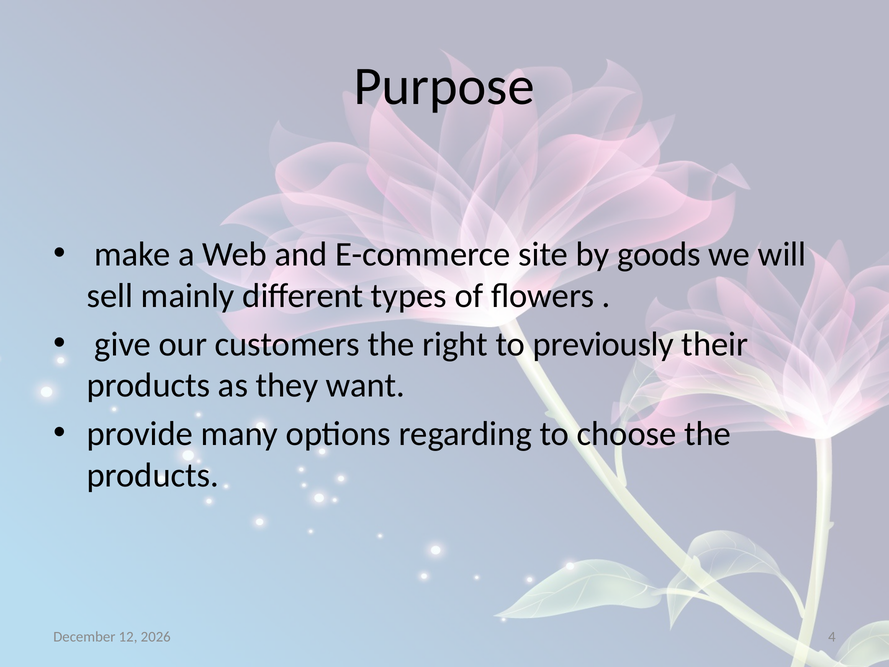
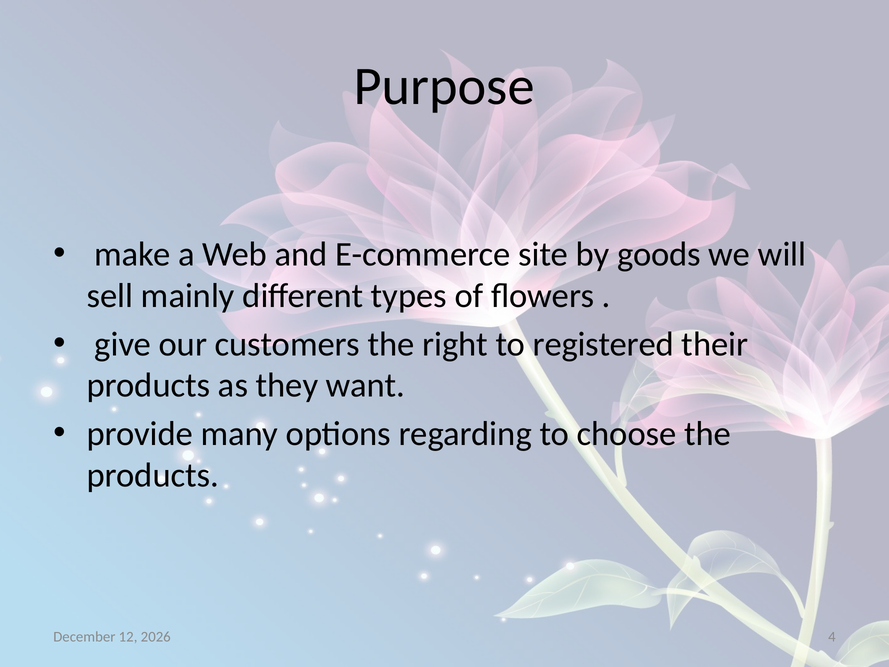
previously: previously -> registered
